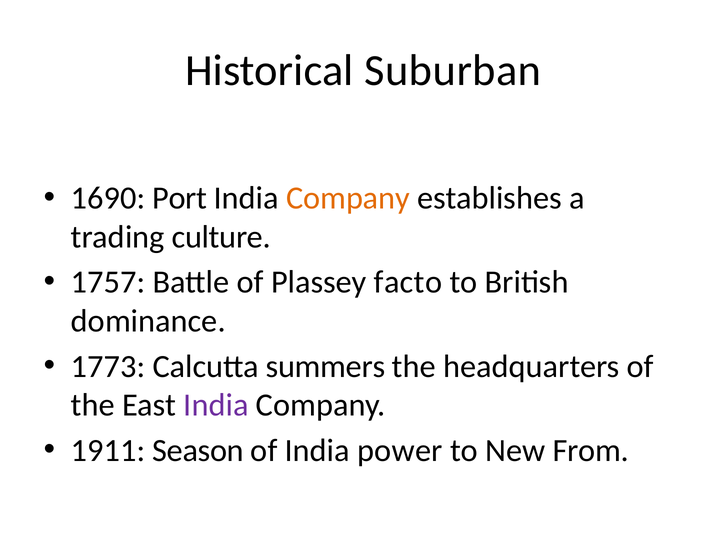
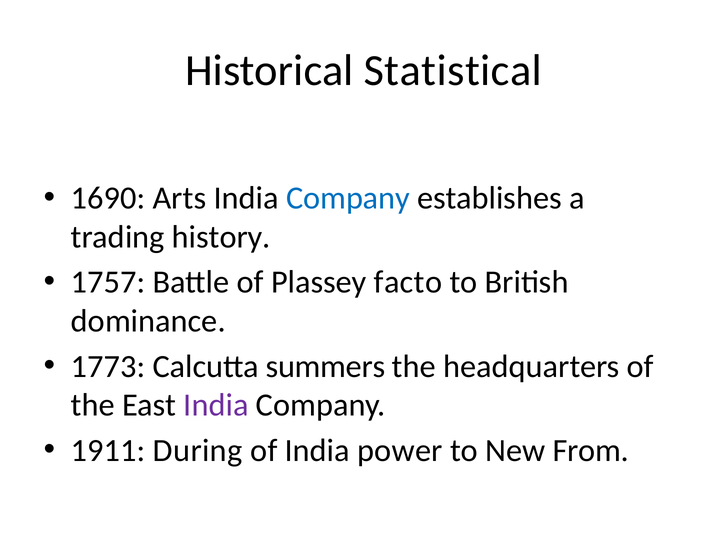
Suburban: Suburban -> Statistical
Port: Port -> Arts
Company at (348, 198) colour: orange -> blue
culture: culture -> history
Season: Season -> During
